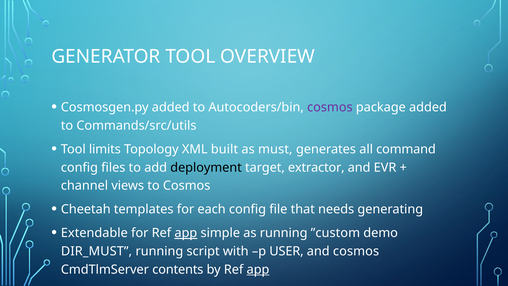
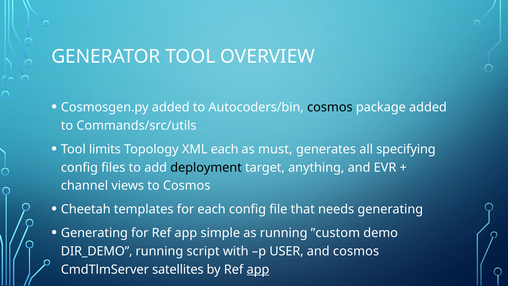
cosmos at (330, 107) colour: purple -> black
XML built: built -> each
command: command -> specifying
extractor: extractor -> anything
Extendable at (94, 233): Extendable -> Generating
app at (186, 233) underline: present -> none
DIR_MUST: DIR_MUST -> DIR_DEMO
contents: contents -> satellites
